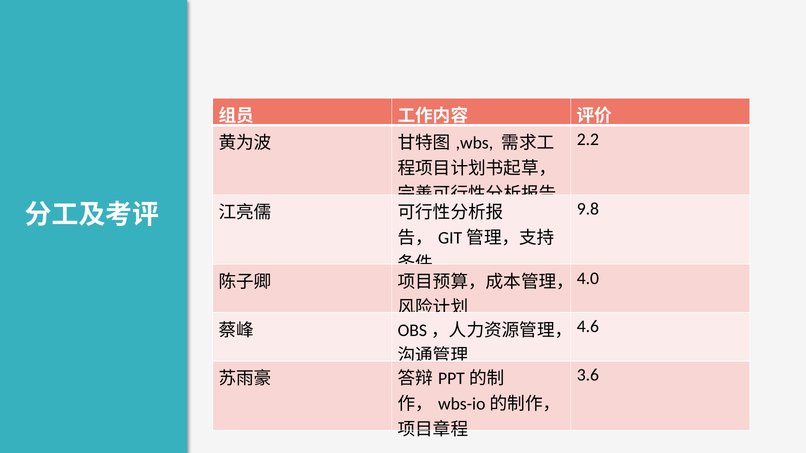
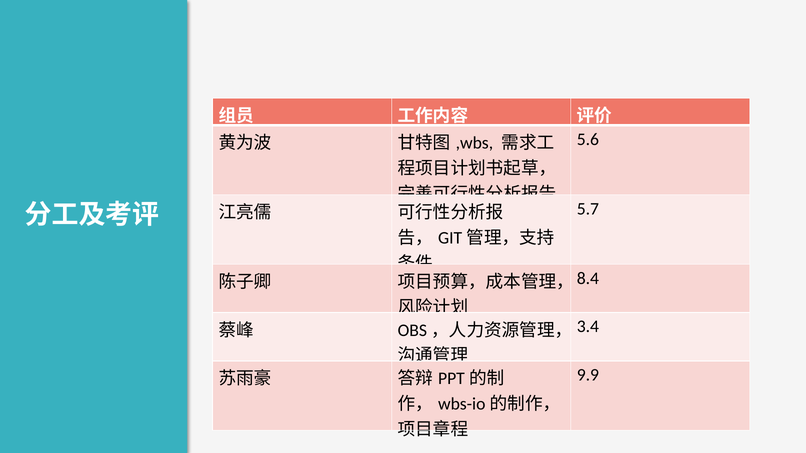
2.2: 2.2 -> 5.6
9.8: 9.8 -> 5.7
4.0: 4.0 -> 8.4
4.6: 4.6 -> 3.4
3.6: 3.6 -> 9.9
